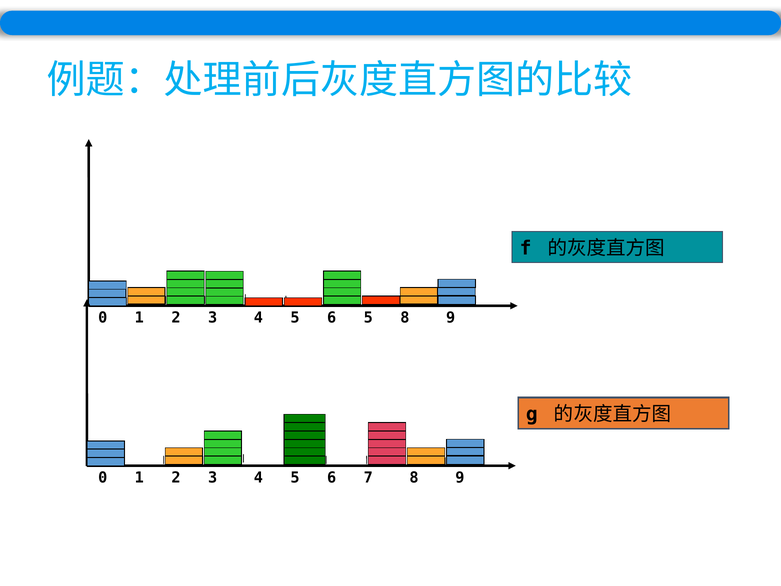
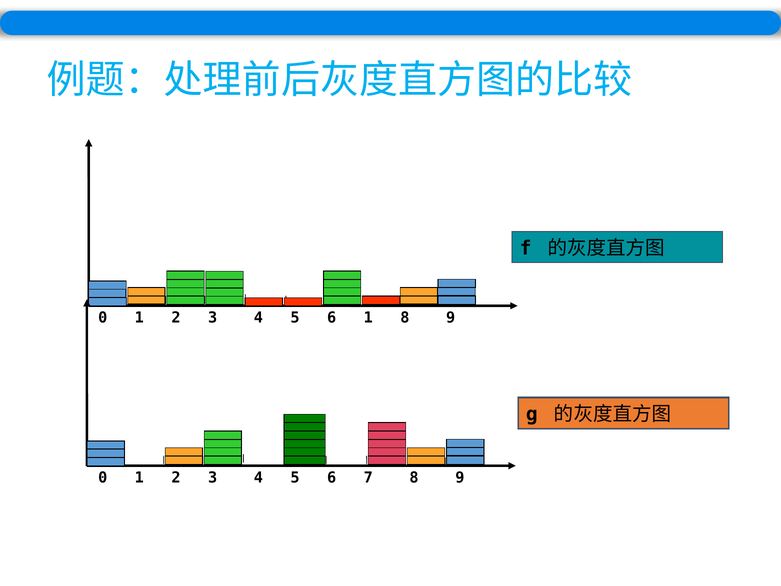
6 5: 5 -> 1
